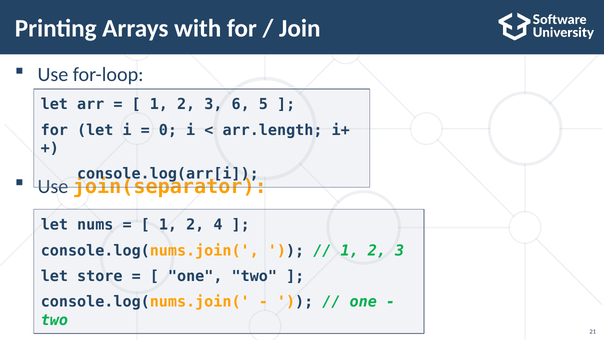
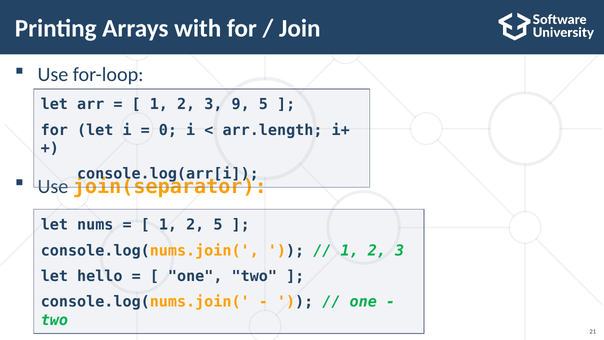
6: 6 -> 9
2 4: 4 -> 5
store: store -> hello
